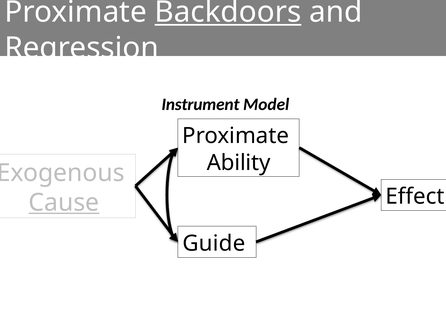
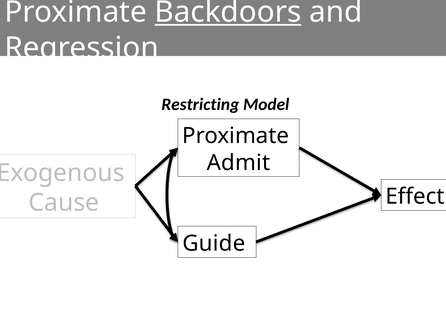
Instrument: Instrument -> Restricting
Ability: Ability -> Admit
Cause underline: present -> none
